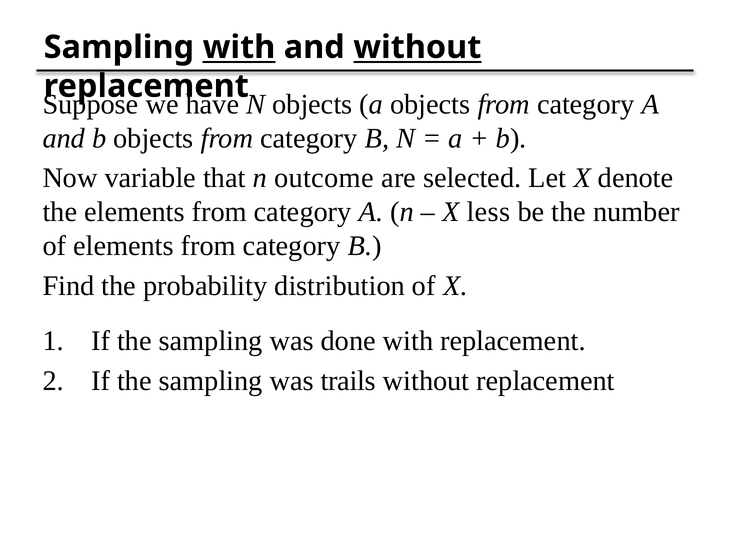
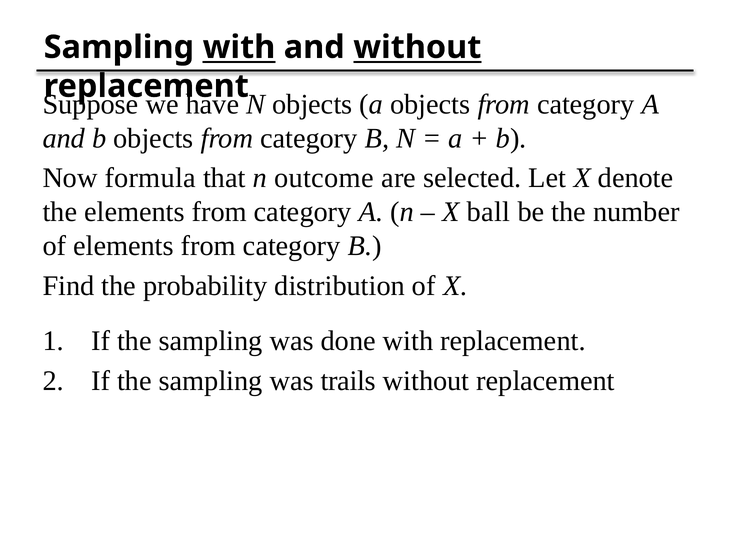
variable: variable -> formula
less: less -> ball
